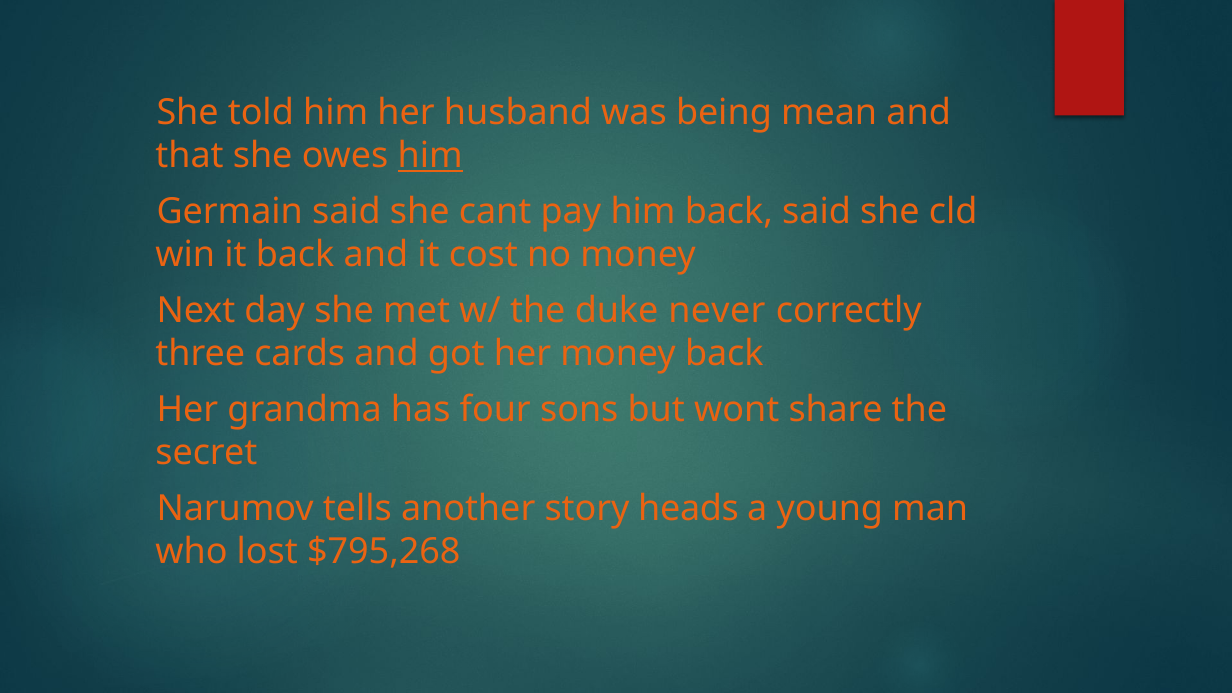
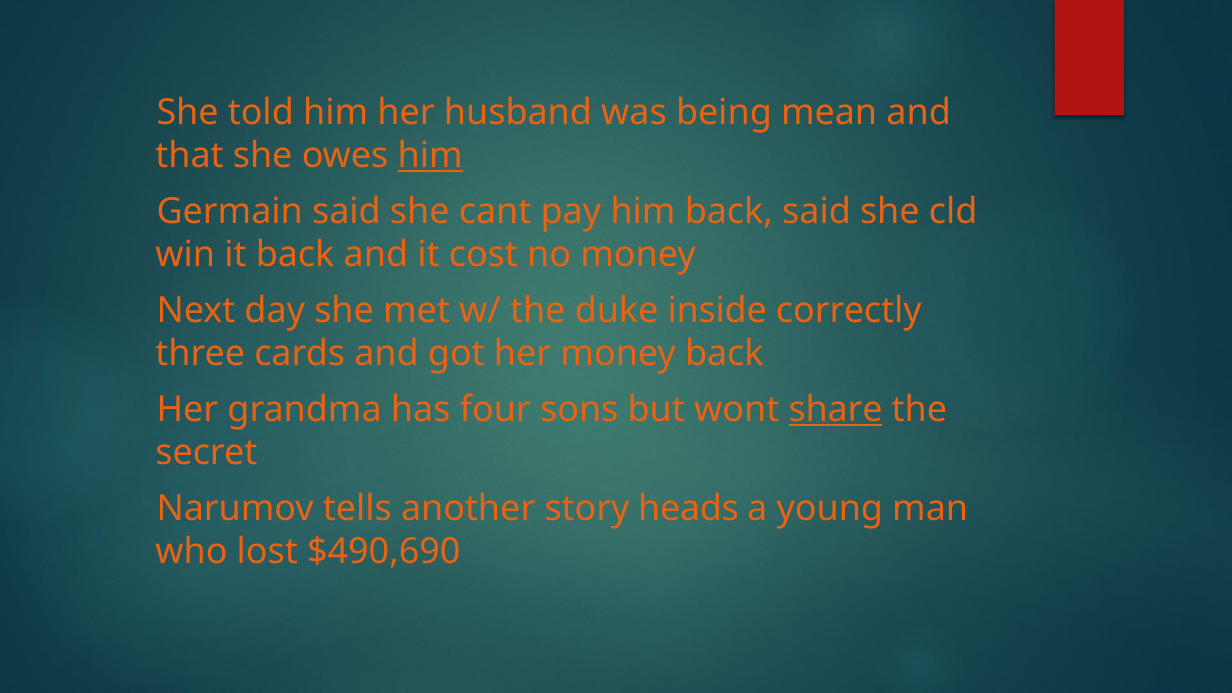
never: never -> inside
share underline: none -> present
$795,268: $795,268 -> $490,690
